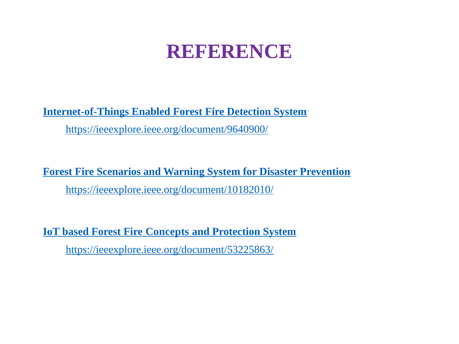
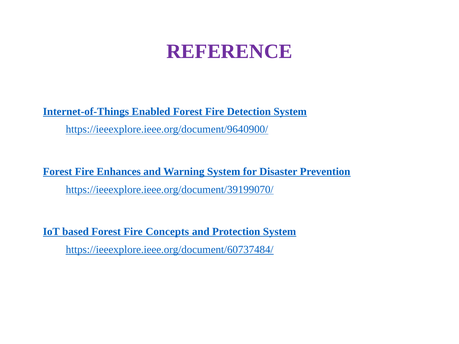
Scenarios: Scenarios -> Enhances
https://ieeexplore.ieee.org/document/10182010/: https://ieeexplore.ieee.org/document/10182010/ -> https://ieeexplore.ieee.org/document/39199070/
https://ieeexplore.ieee.org/document/53225863/: https://ieeexplore.ieee.org/document/53225863/ -> https://ieeexplore.ieee.org/document/60737484/
